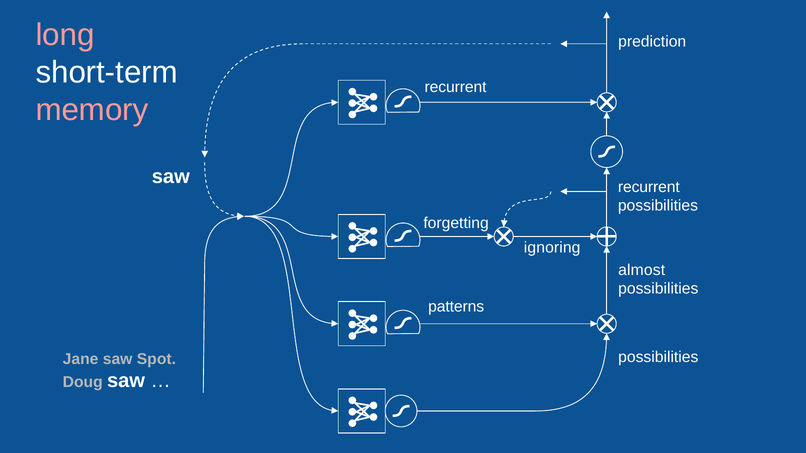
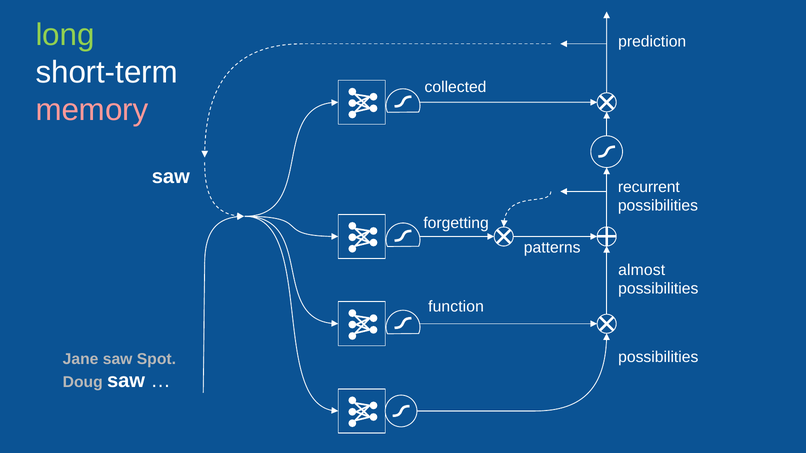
long colour: pink -> light green
recurrent at (456, 87): recurrent -> collected
ignoring: ignoring -> patterns
patterns: patterns -> function
